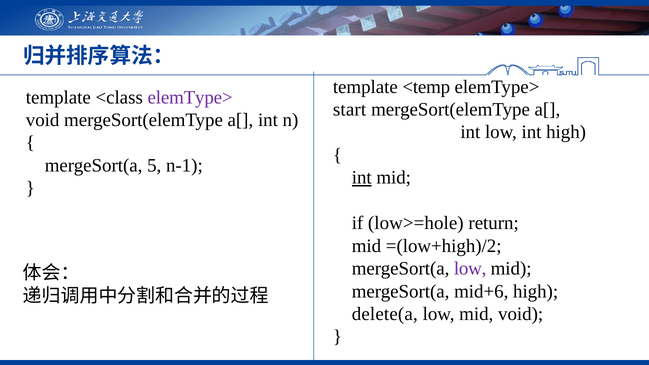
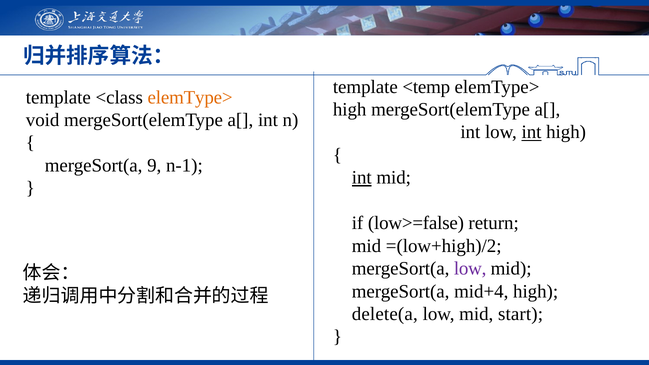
elemType> at (190, 97) colour: purple -> orange
start at (350, 109): start -> high
int at (532, 132) underline: none -> present
5: 5 -> 9
low>=hole: low>=hole -> low>=false
mid+6: mid+6 -> mid+4
mid void: void -> start
